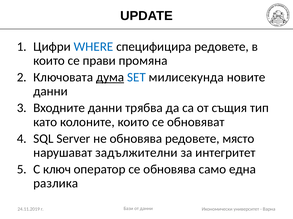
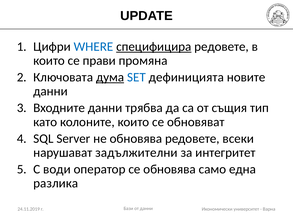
специфицира underline: none -> present
милисекунда: милисекунда -> дефиницията
място: място -> всеки
ключ: ключ -> води
